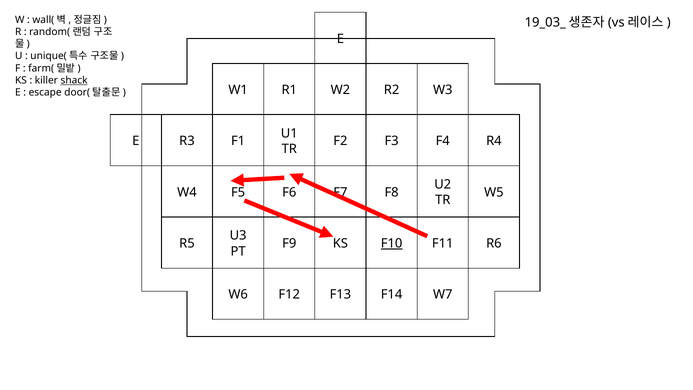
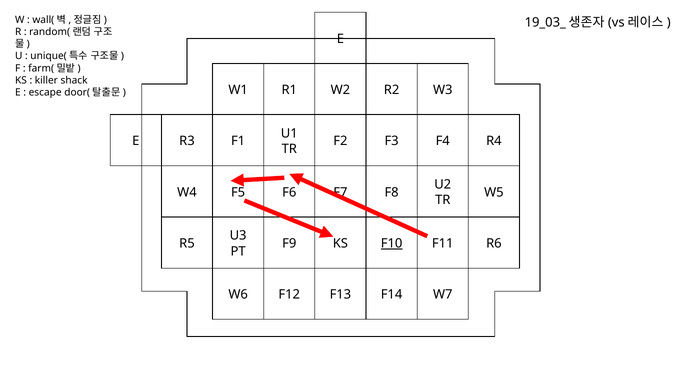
shack underline: present -> none
